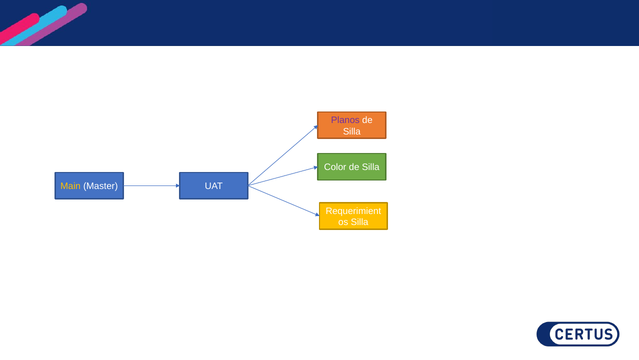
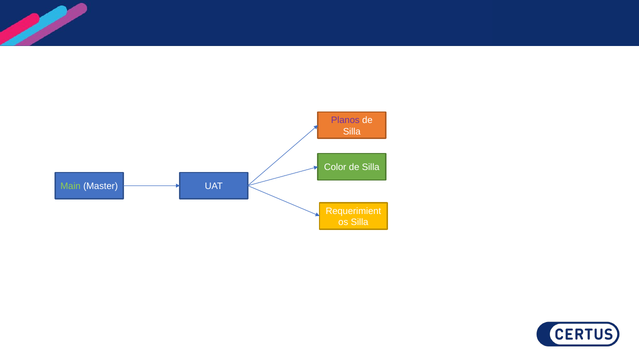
Main colour: yellow -> light green
